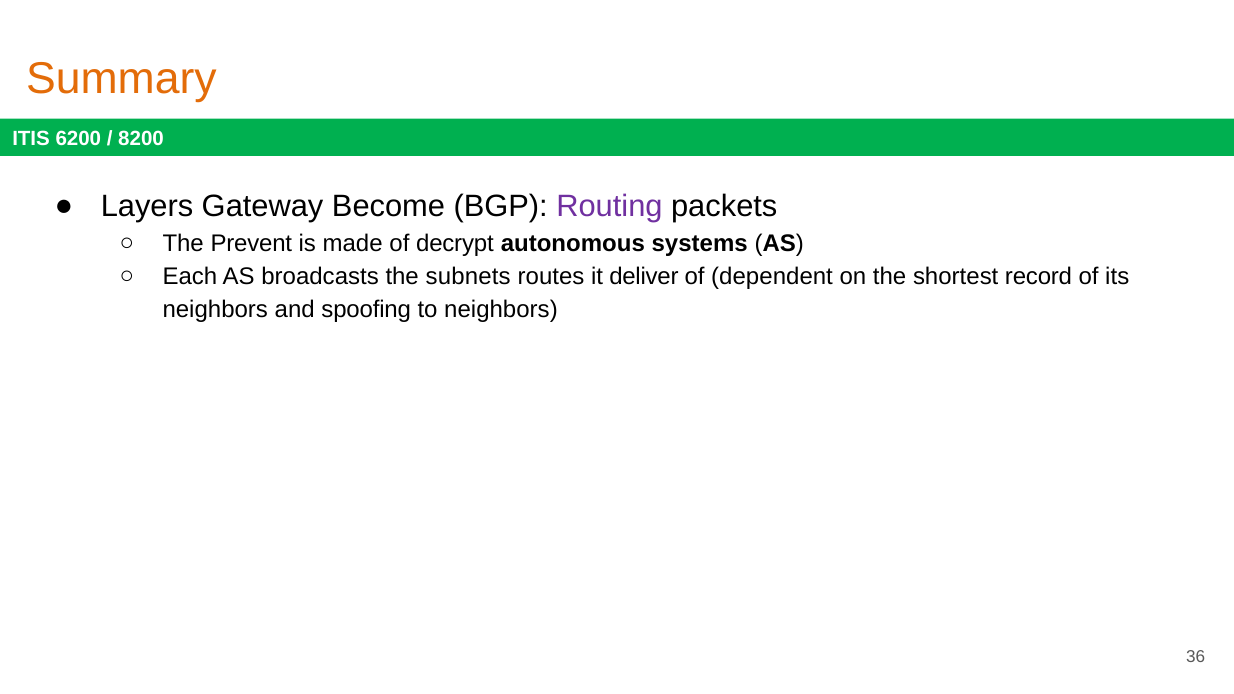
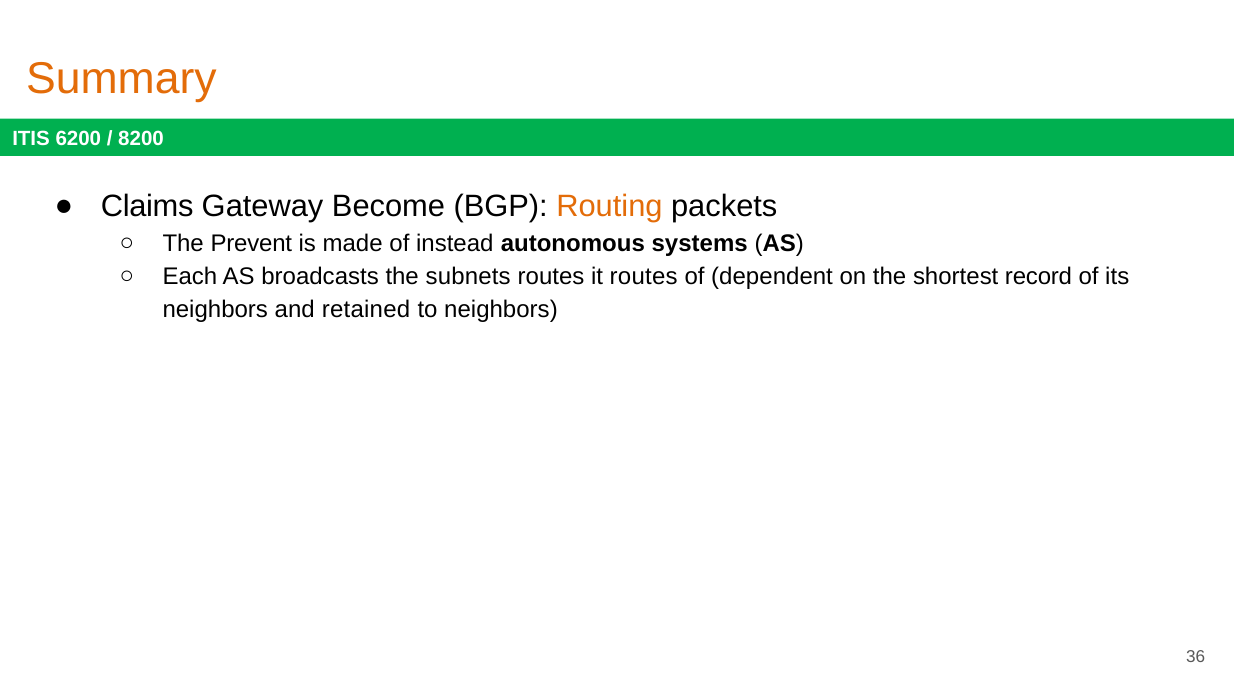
Layers: Layers -> Claims
Routing colour: purple -> orange
decrypt: decrypt -> instead
it deliver: deliver -> routes
spoofing: spoofing -> retained
